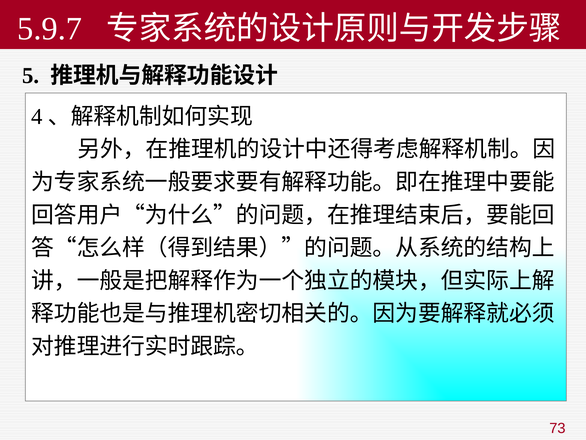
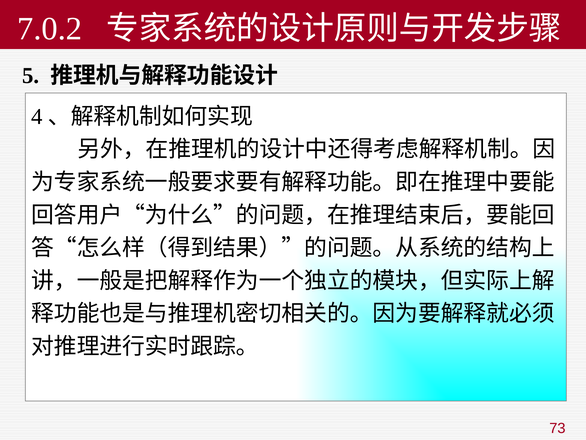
5.9.7: 5.9.7 -> 7.0.2
